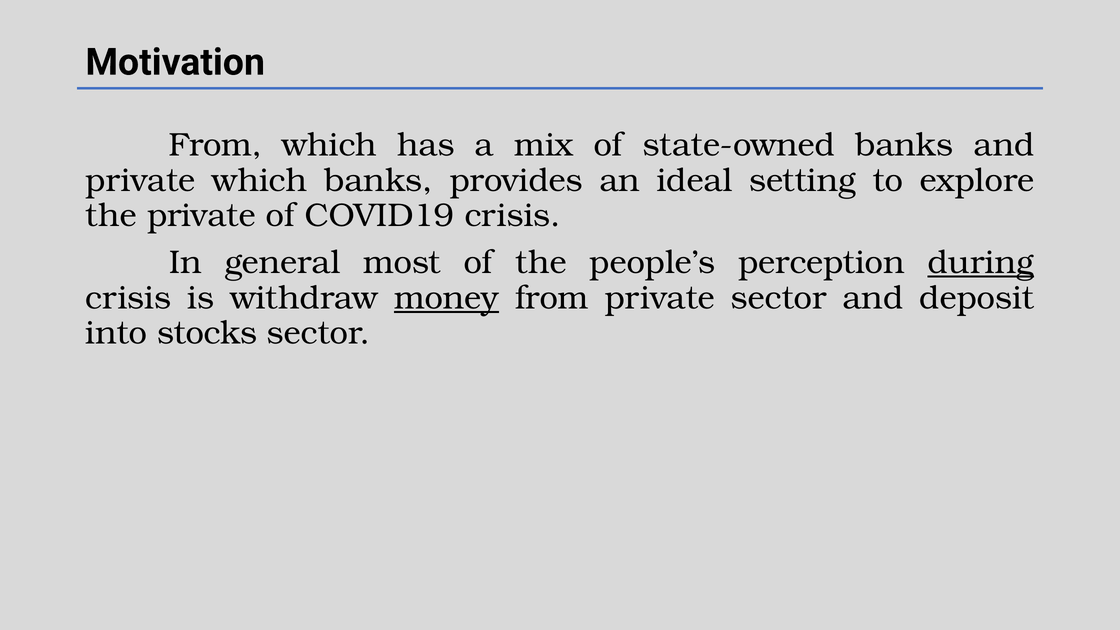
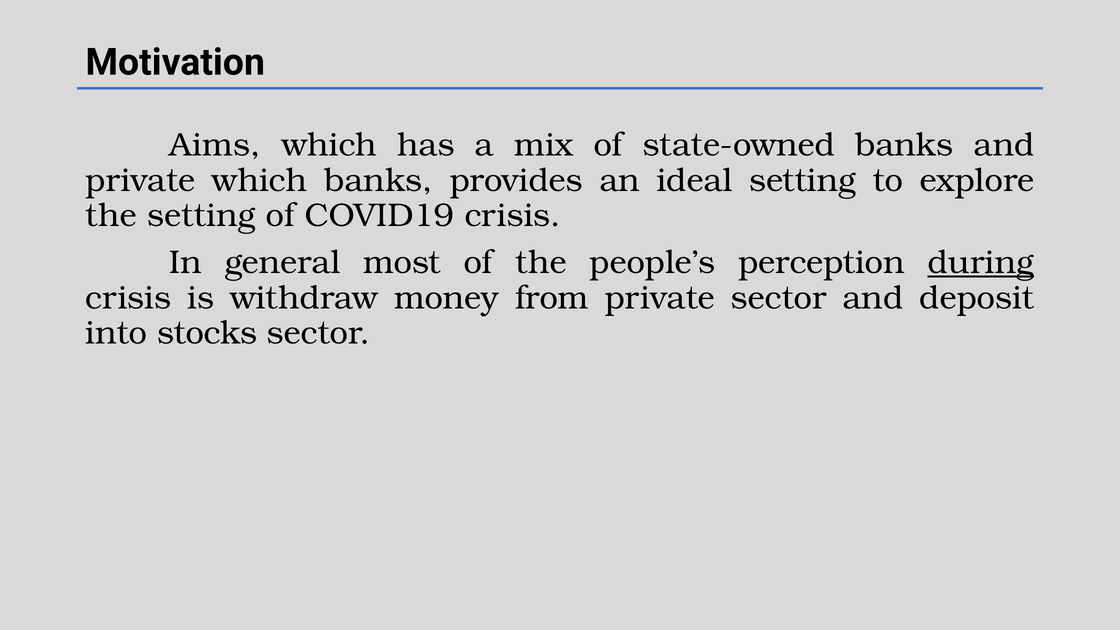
From at (216, 145): From -> Aims
the private: private -> setting
money underline: present -> none
